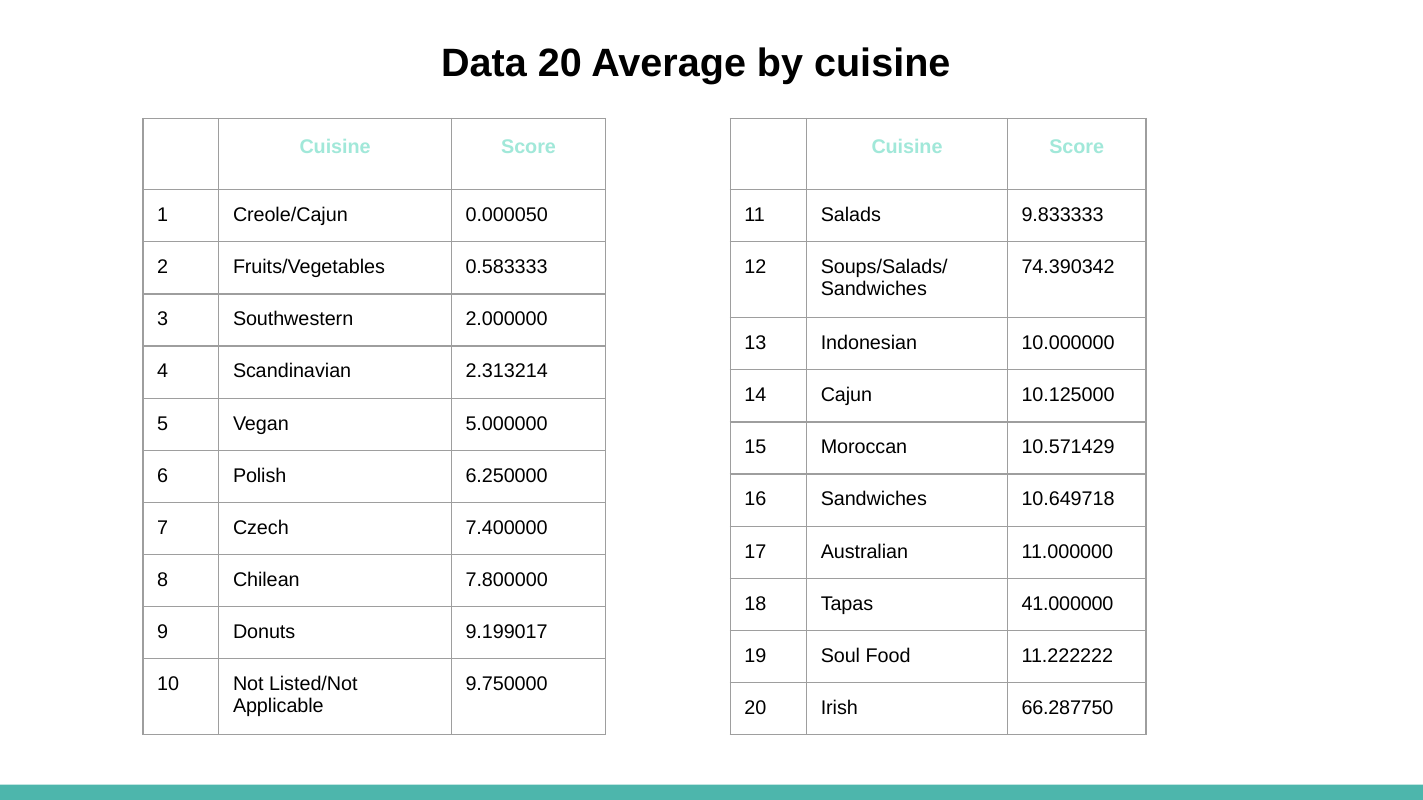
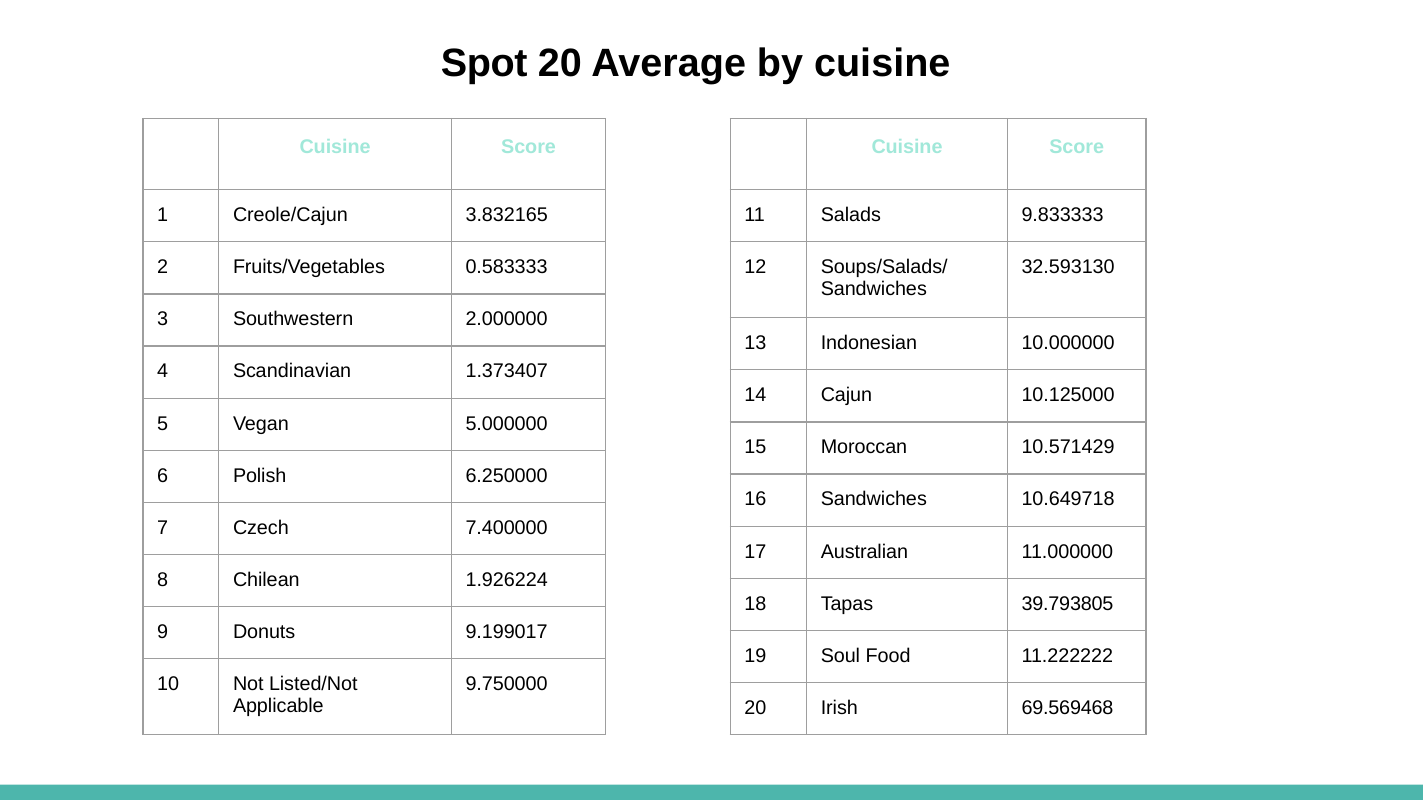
Data: Data -> Spot
0.000050: 0.000050 -> 3.832165
74.390342: 74.390342 -> 32.593130
2.313214: 2.313214 -> 1.373407
7.800000: 7.800000 -> 1.926224
41.000000: 41.000000 -> 39.793805
66.287750: 66.287750 -> 69.569468
